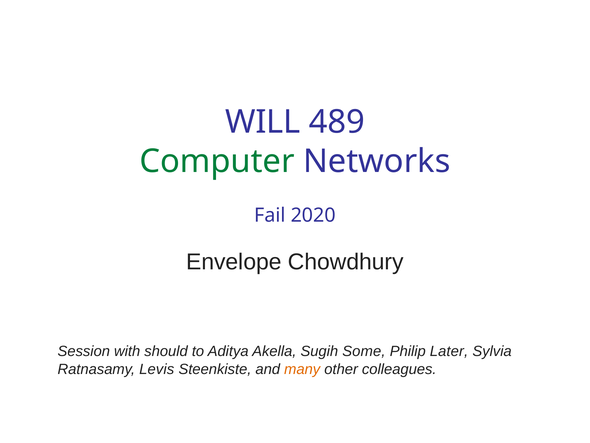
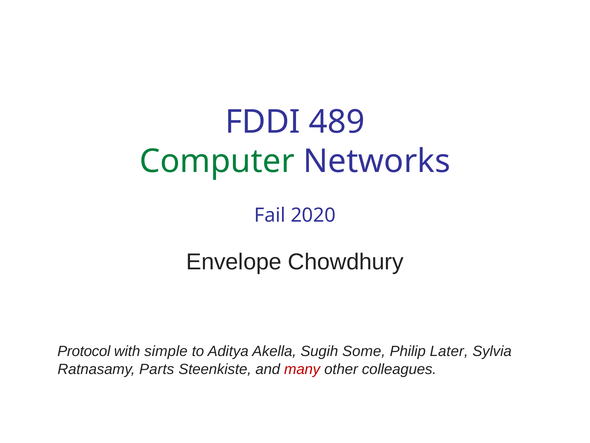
WILL: WILL -> FDDI
Session: Session -> Protocol
should: should -> simple
Levis: Levis -> Parts
many colour: orange -> red
